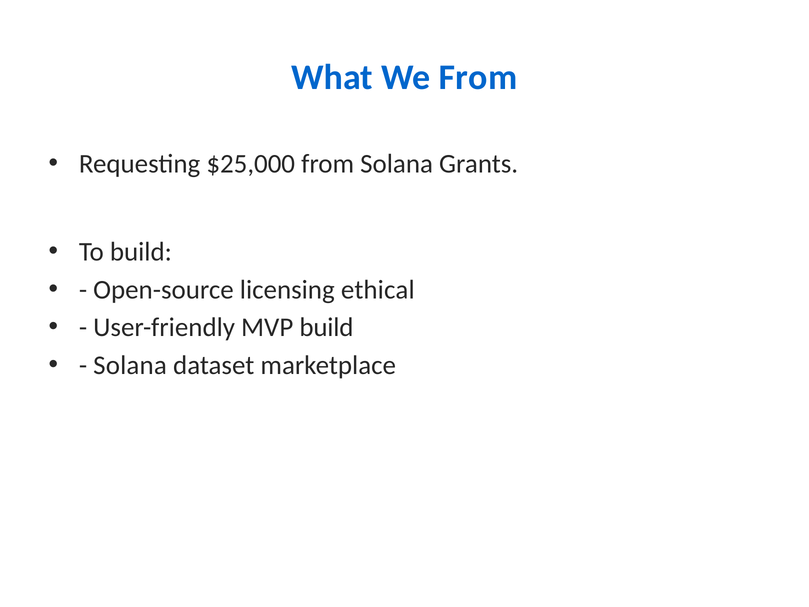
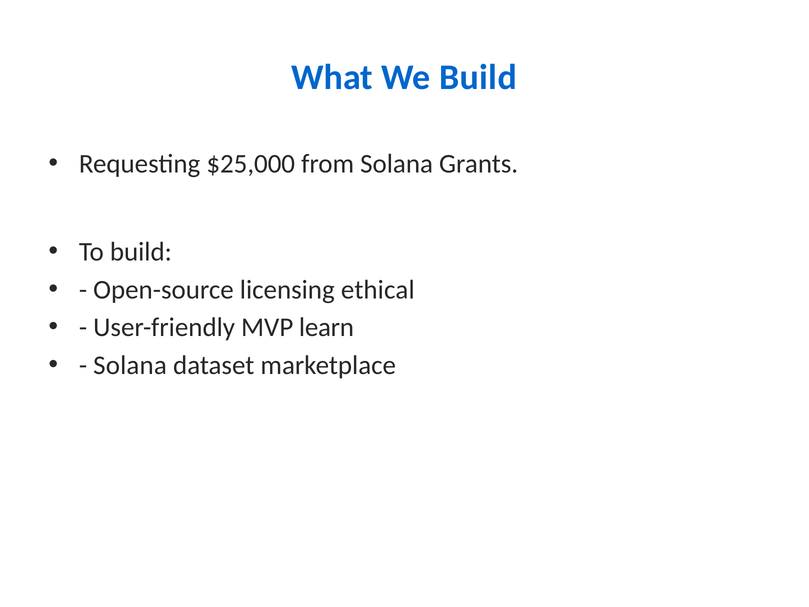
We From: From -> Build
MVP build: build -> learn
